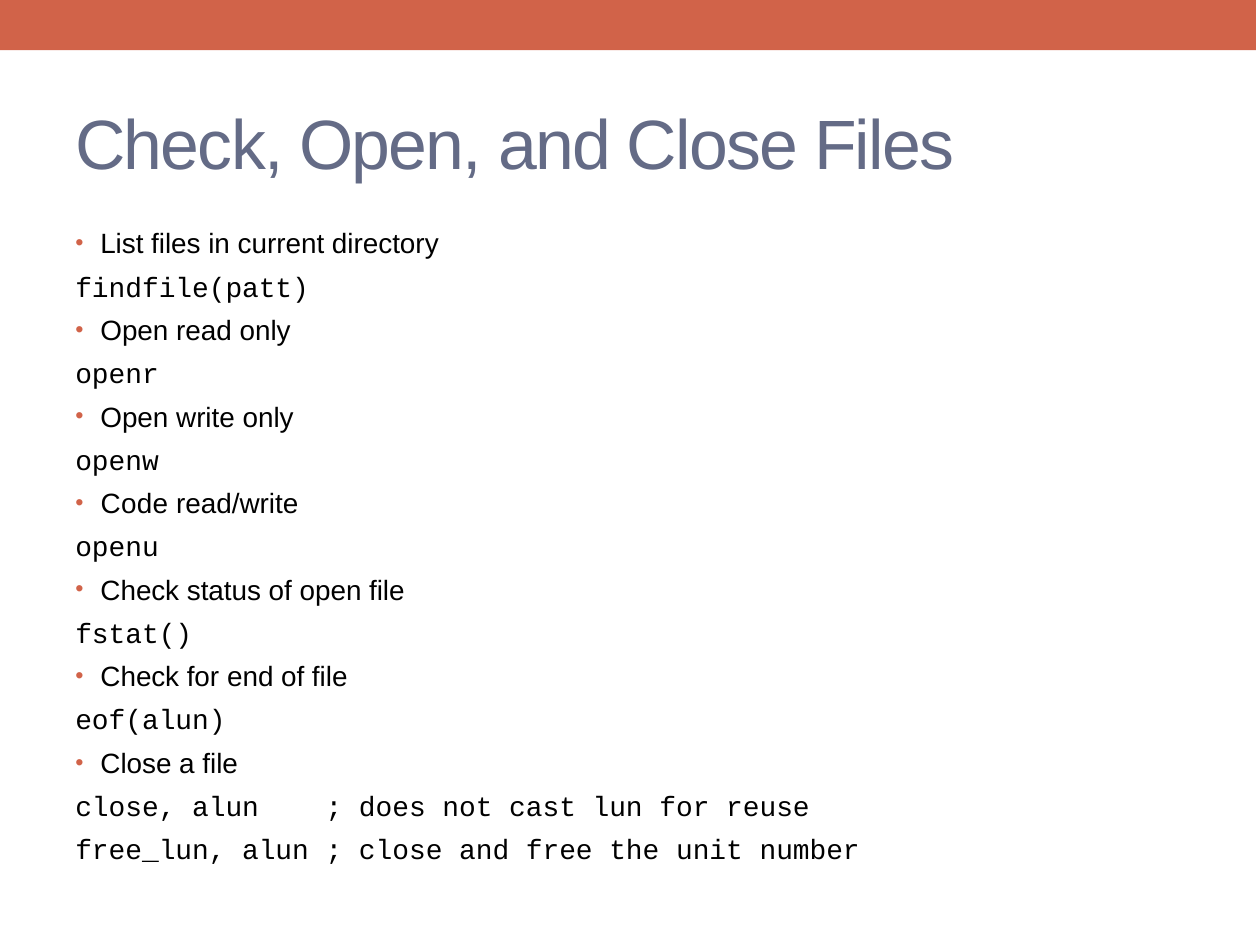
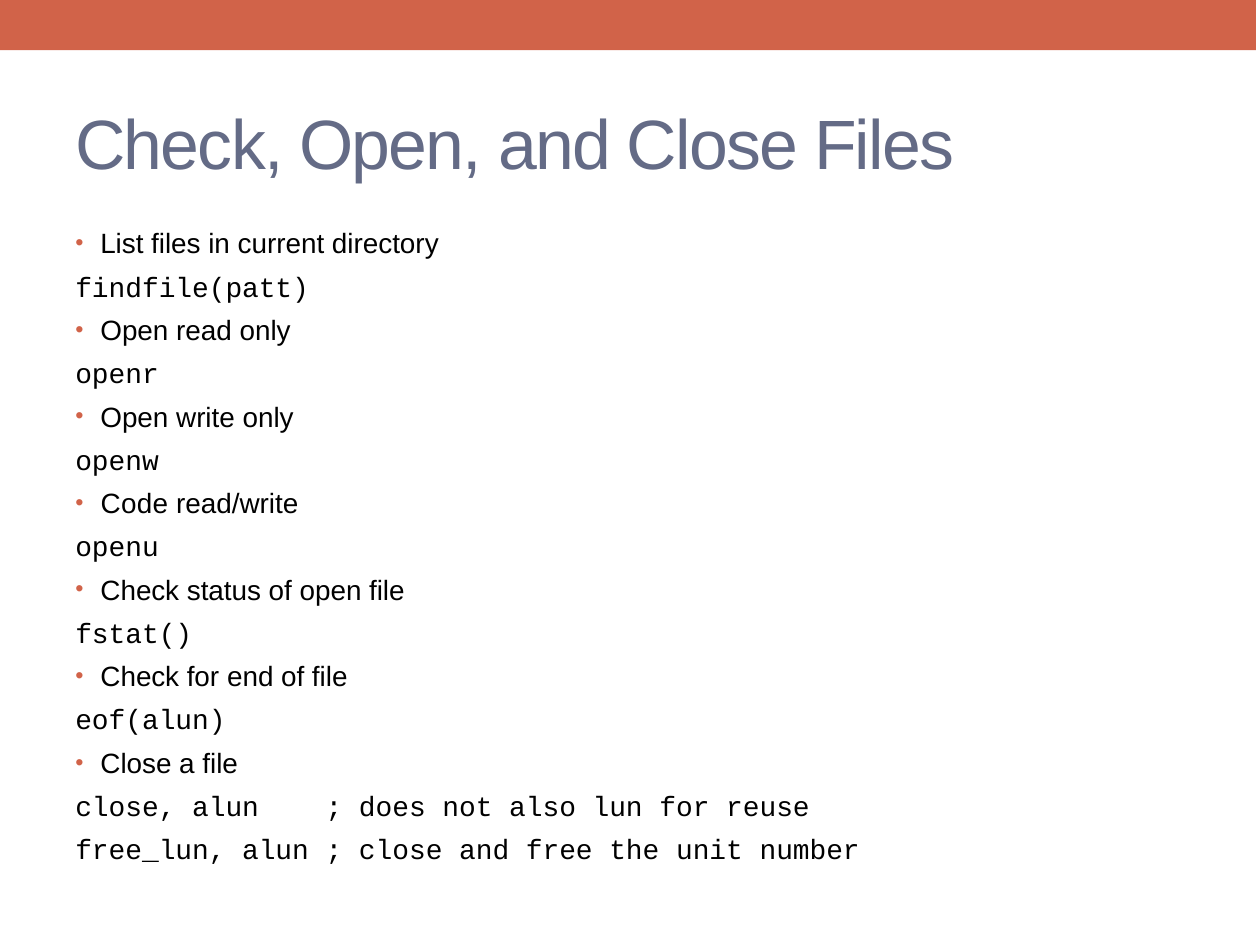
cast: cast -> also
